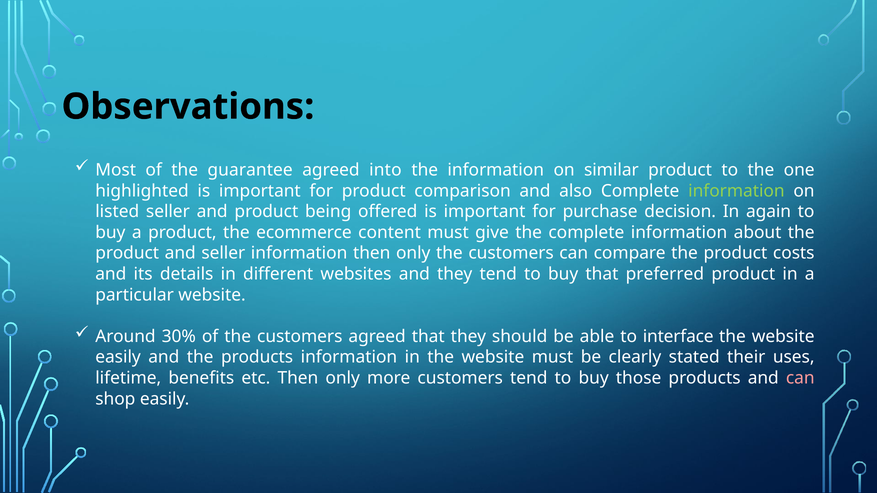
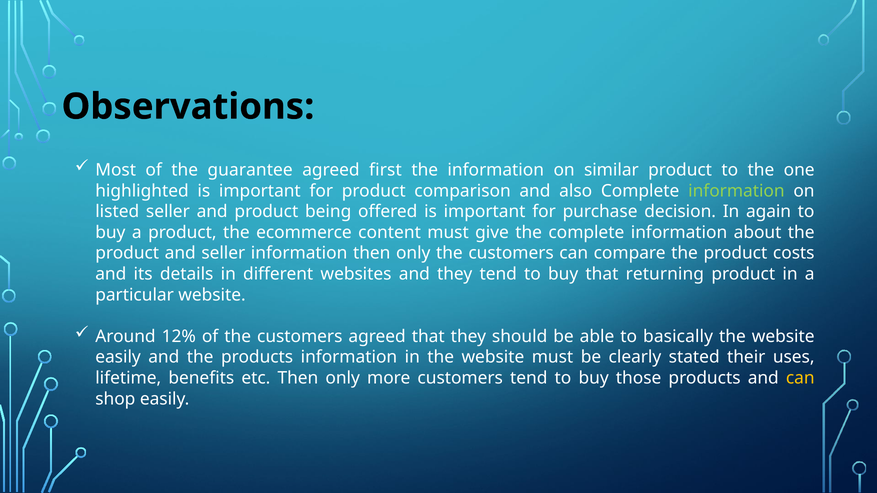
into: into -> first
preferred: preferred -> returning
30%: 30% -> 12%
interface: interface -> basically
can at (800, 378) colour: pink -> yellow
